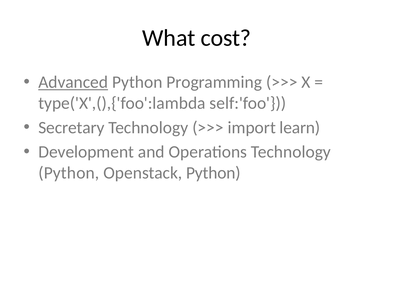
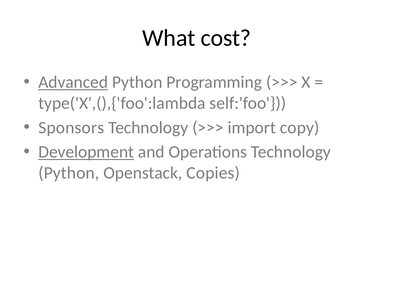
Secretary: Secretary -> Sponsors
learn: learn -> copy
Development underline: none -> present
Openstack Python: Python -> Copies
